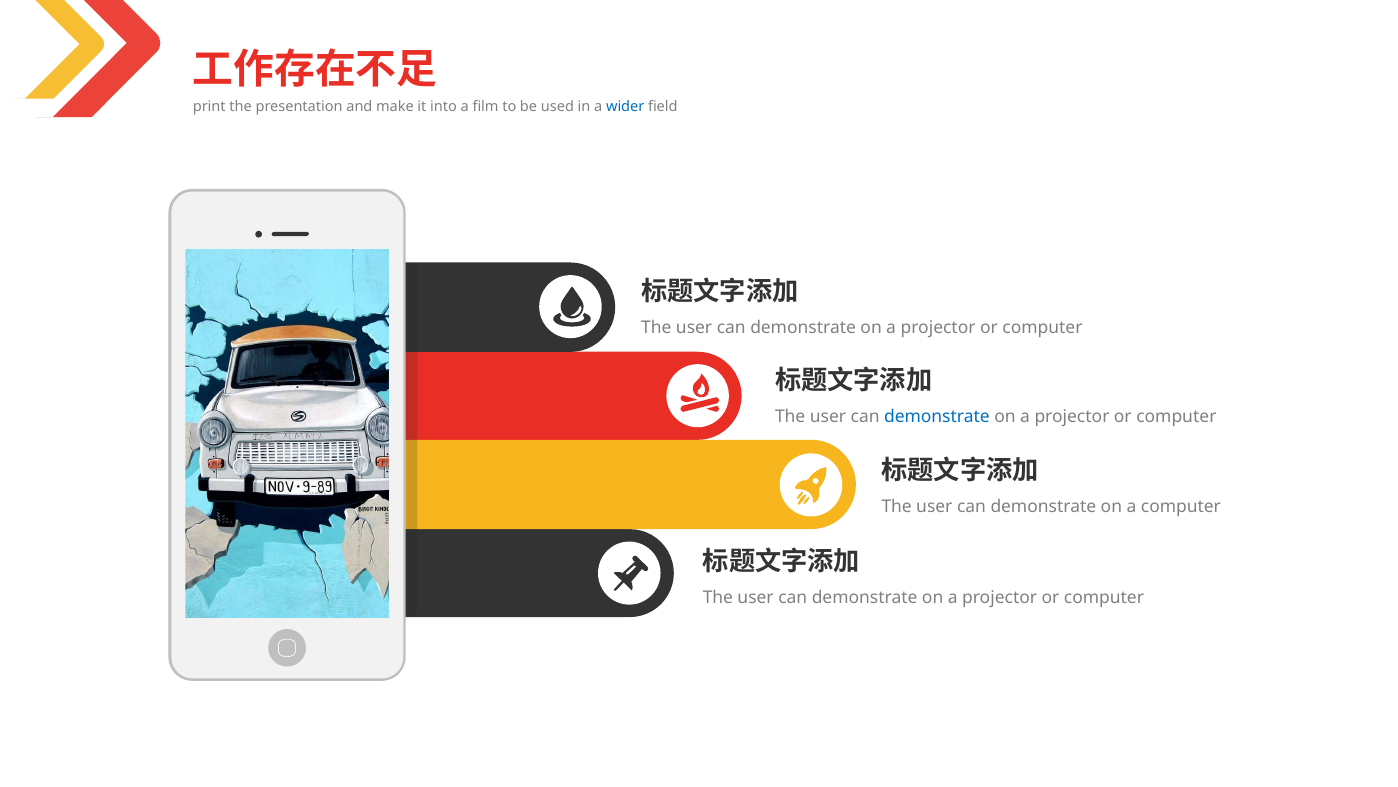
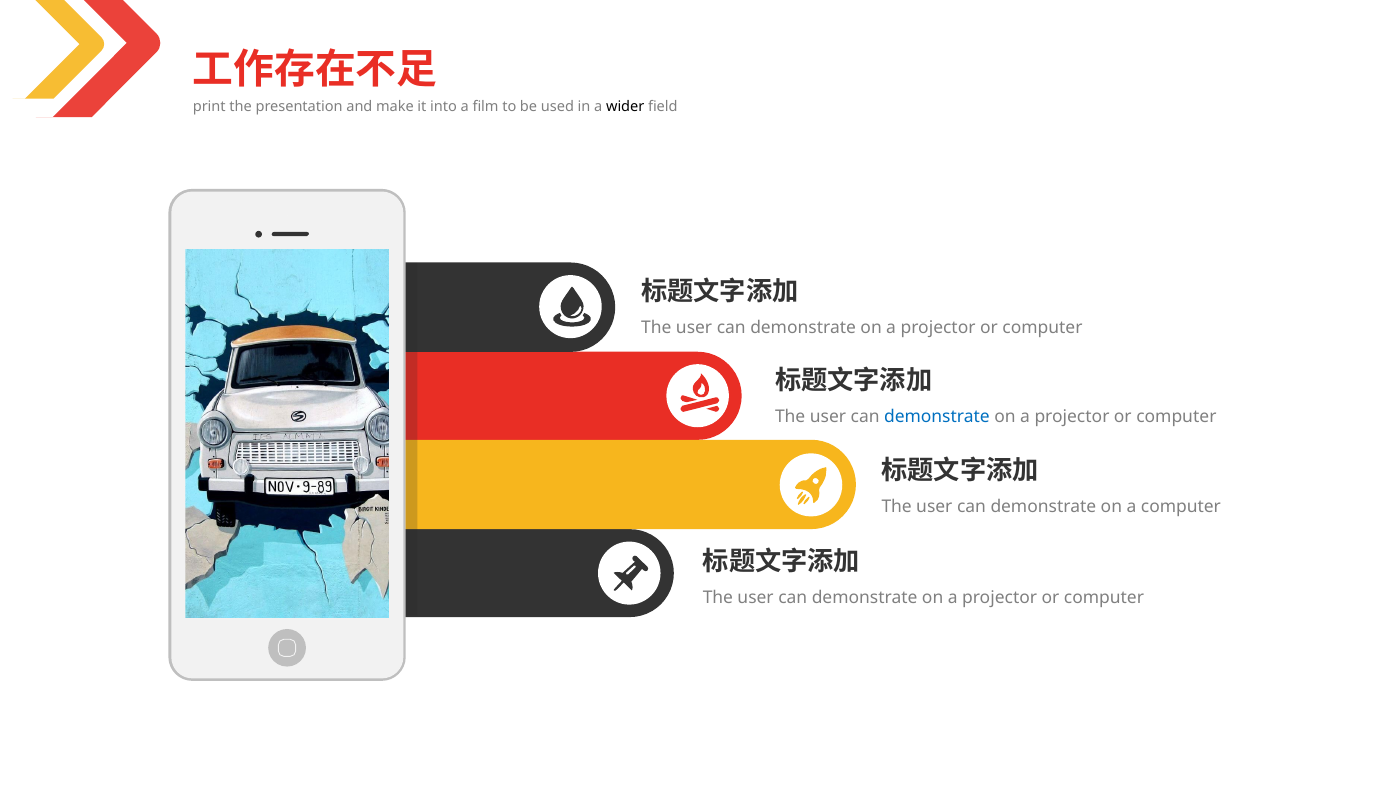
wider colour: blue -> black
